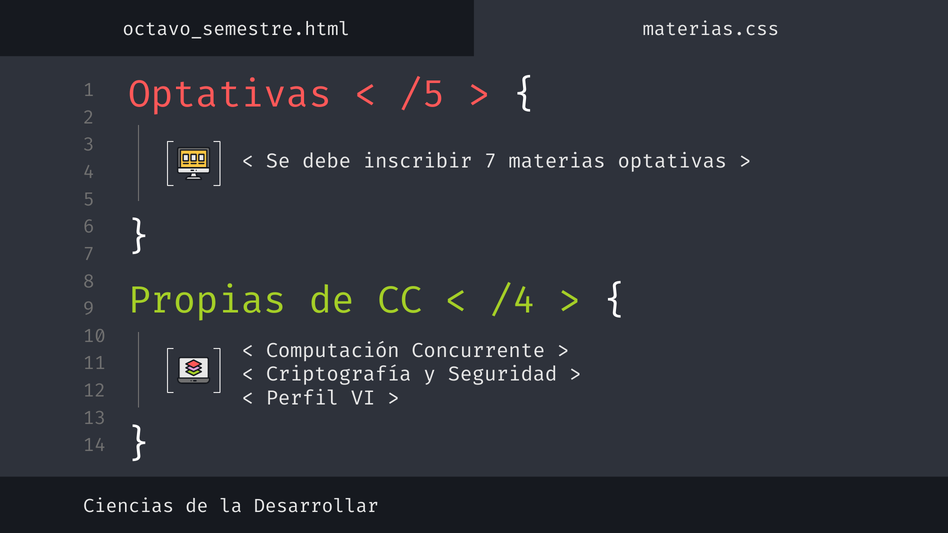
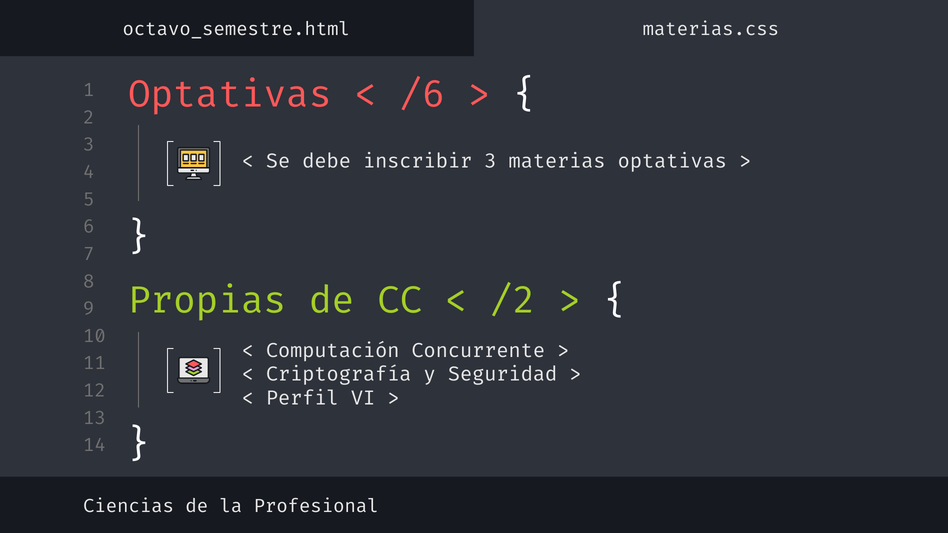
/5: /5 -> /6
inscribir 7: 7 -> 3
/4: /4 -> /2
Desarrollar: Desarrollar -> Profesional
